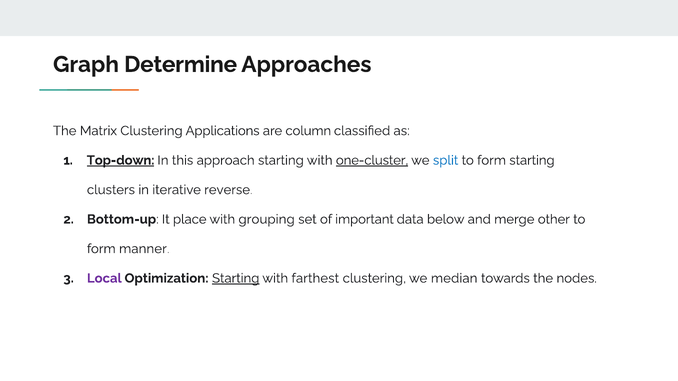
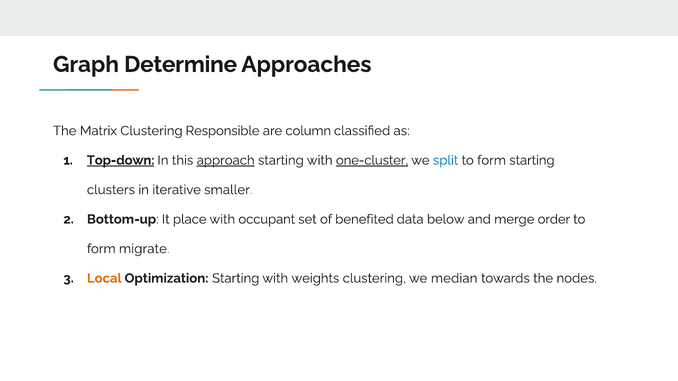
Applications: Applications -> Responsible
approach underline: none -> present
reverse: reverse -> smaller
grouping: grouping -> occupant
important: important -> benefited
other: other -> order
manner: manner -> migrate
Local colour: purple -> orange
Starting at (236, 279) underline: present -> none
farthest: farthest -> weights
